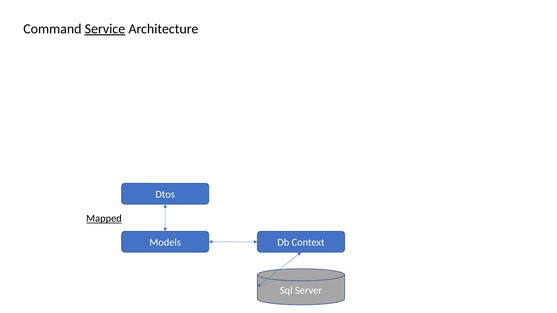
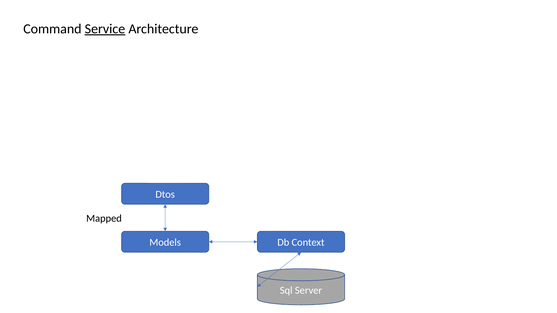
Mapped underline: present -> none
